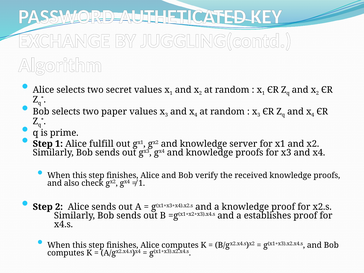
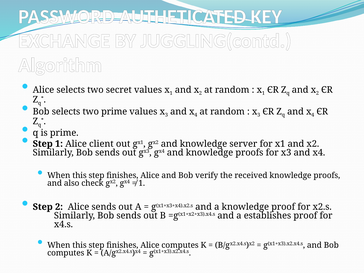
two paper: paper -> prime
fulfill: fulfill -> client
